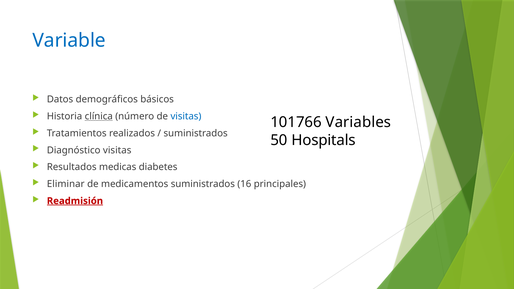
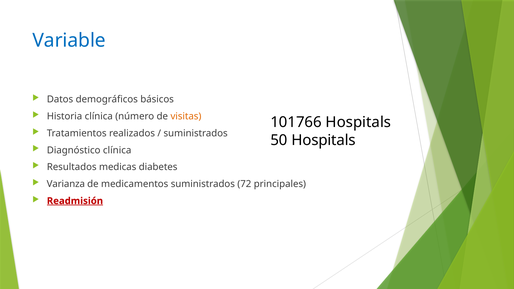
clínica at (99, 116) underline: present -> none
visitas at (186, 116) colour: blue -> orange
101766 Variables: Variables -> Hospitals
Diagnóstico visitas: visitas -> clínica
Eliminar: Eliminar -> Varianza
16: 16 -> 72
